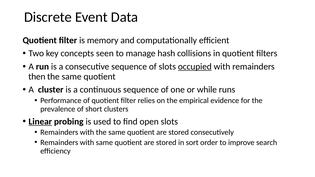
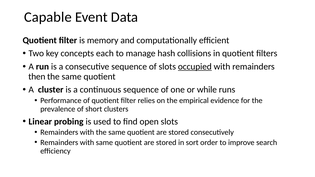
Discrete: Discrete -> Capable
seen: seen -> each
Linear underline: present -> none
